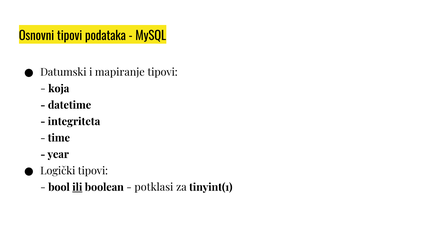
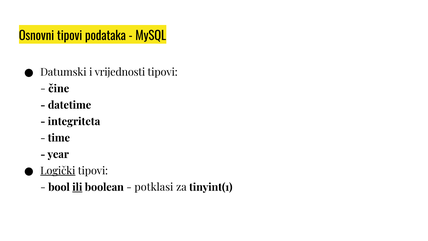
mapiranje: mapiranje -> vrijednosti
koja: koja -> čine
Logički underline: none -> present
